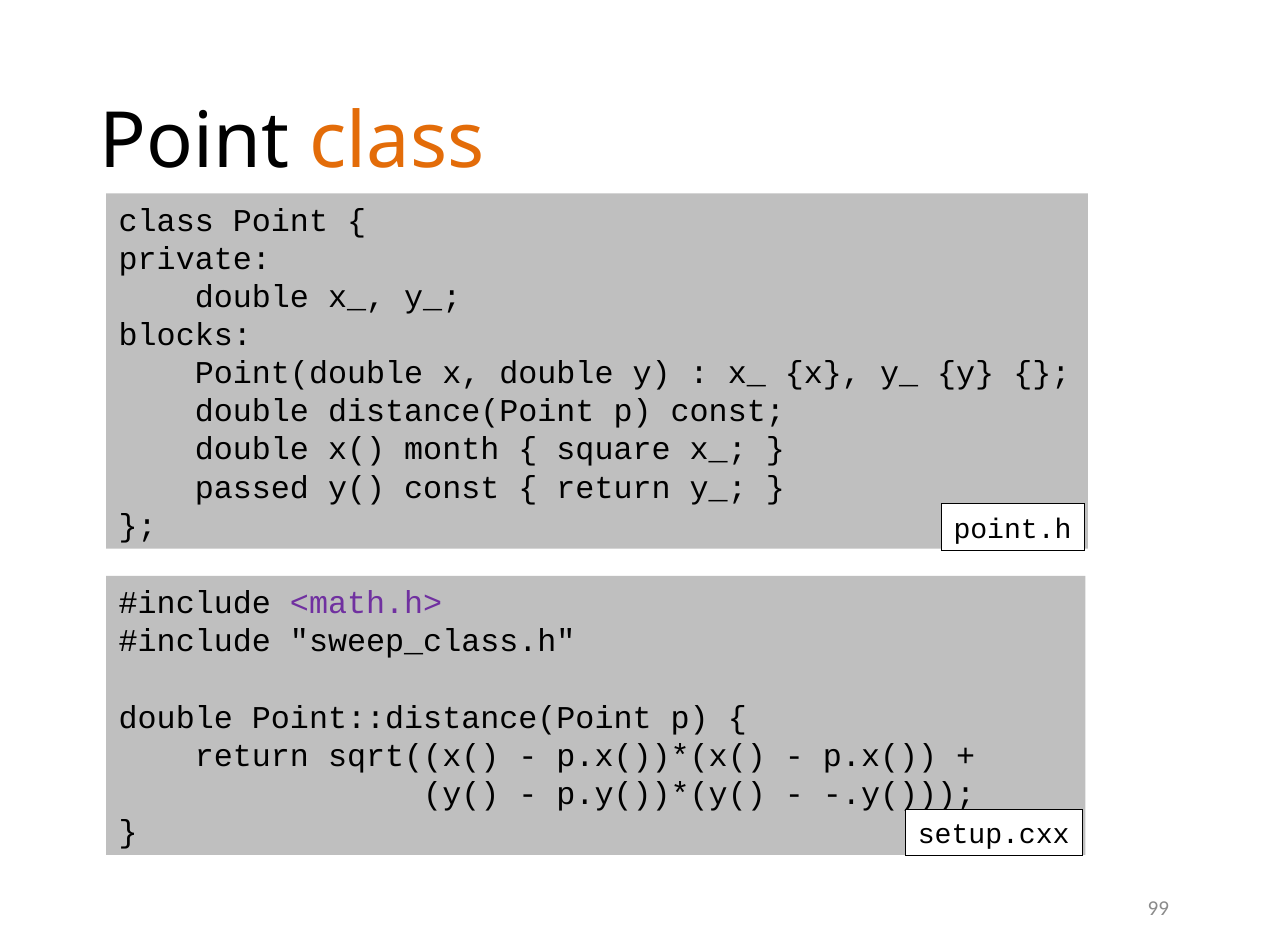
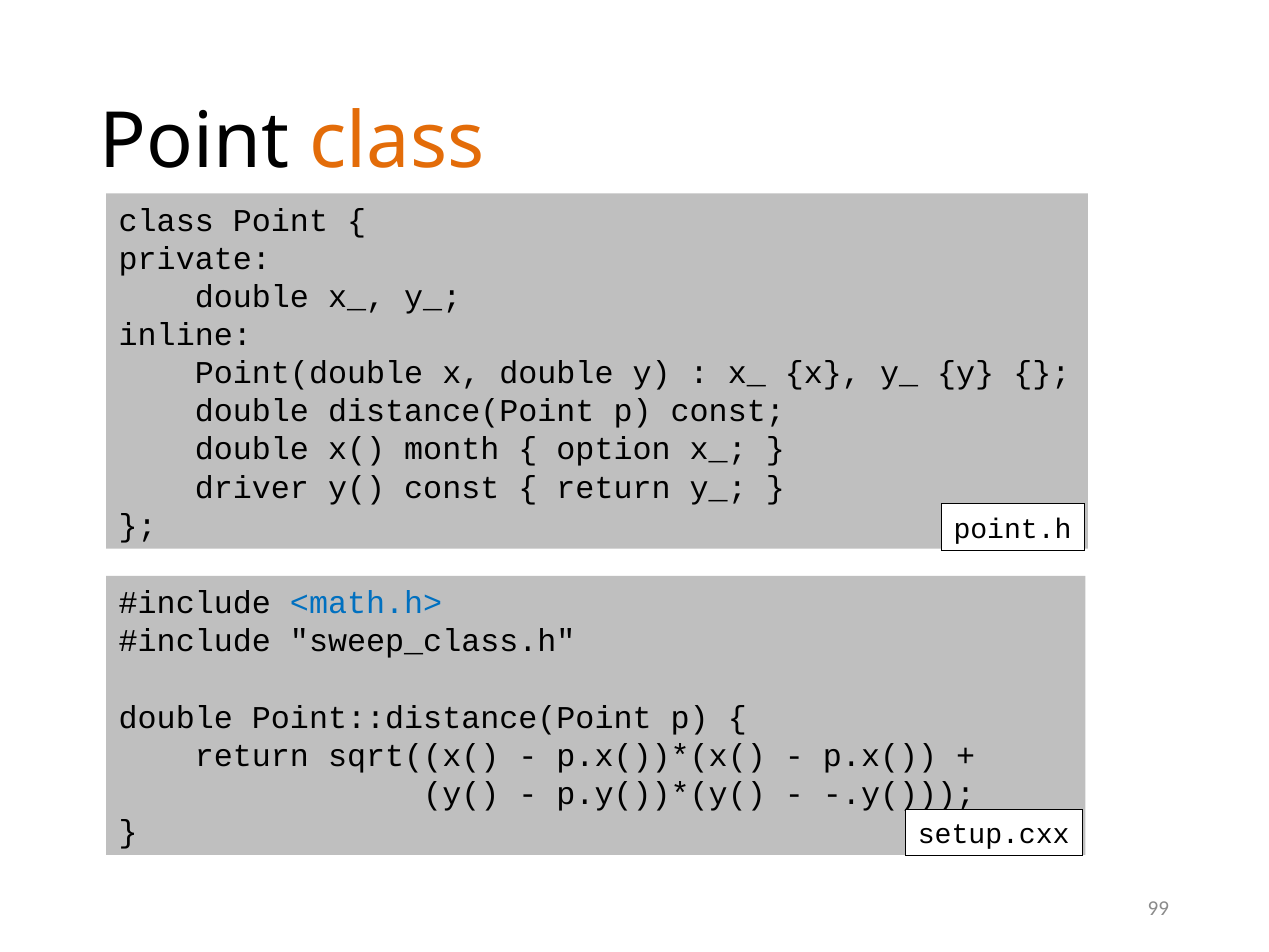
blocks: blocks -> inline
square: square -> option
passed: passed -> driver
<math.h> colour: purple -> blue
